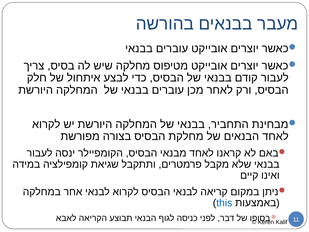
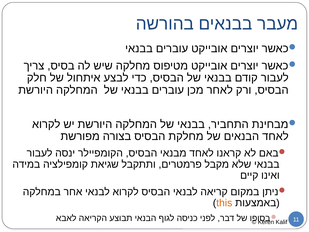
this colour: blue -> orange
